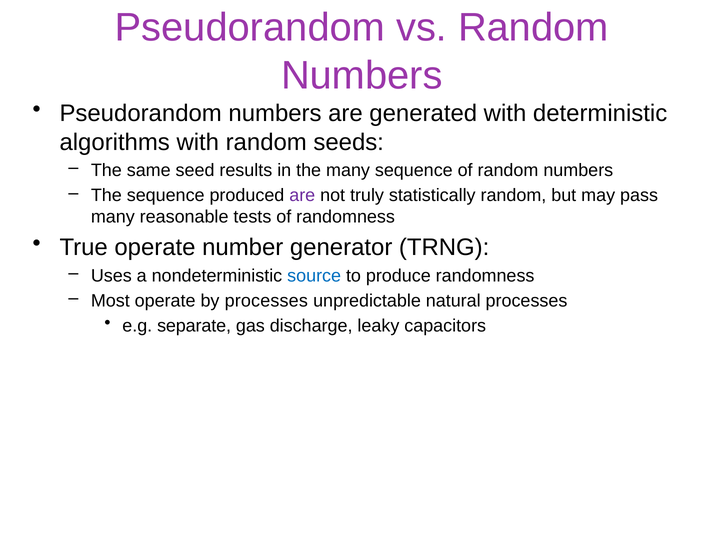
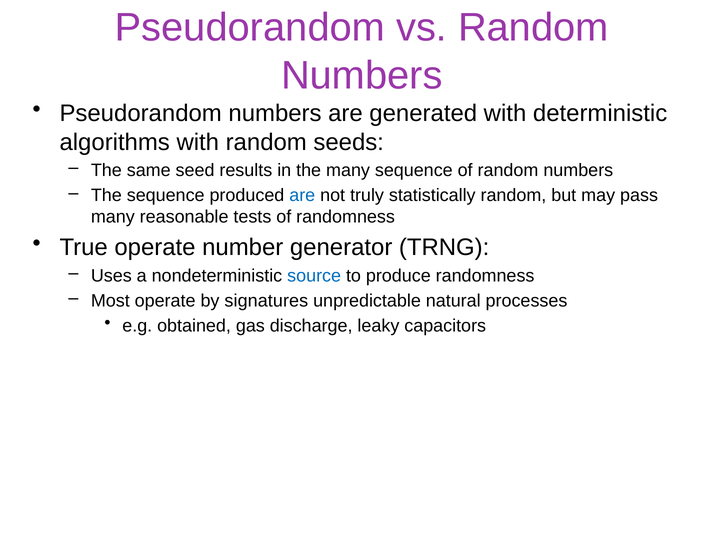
are at (302, 196) colour: purple -> blue
by processes: processes -> signatures
separate: separate -> obtained
